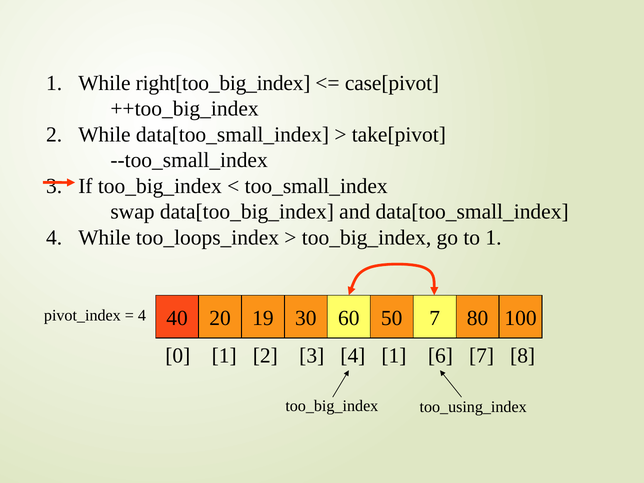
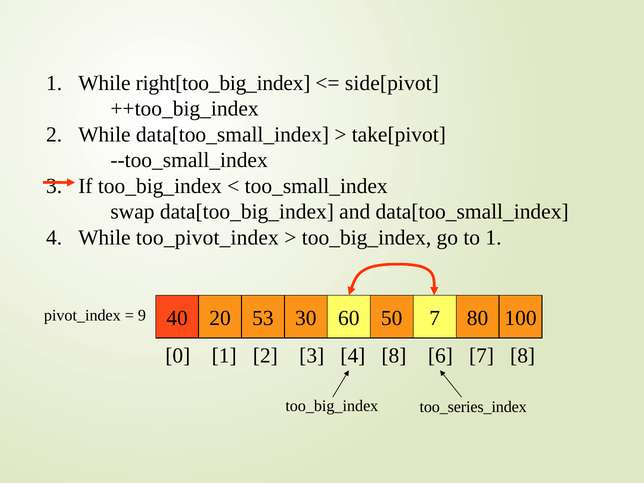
case[pivot: case[pivot -> side[pivot
too_loops_index: too_loops_index -> too_pivot_index
4 at (142, 315): 4 -> 9
19: 19 -> 53
4 1: 1 -> 8
too_using_index: too_using_index -> too_series_index
